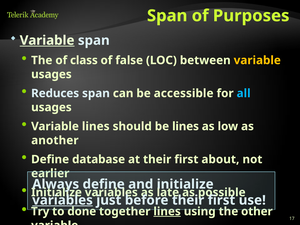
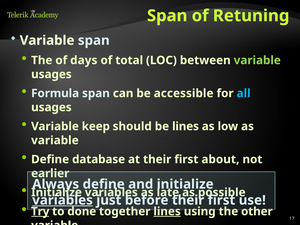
Purposes: Purposes -> Retuning
Variable at (47, 40) underline: present -> none
class: class -> days
false: false -> total
variable at (257, 60) colour: yellow -> light green
Reduces: Reduces -> Formula
Variable lines: lines -> keep
another at (55, 140): another -> variable
Try underline: none -> present
